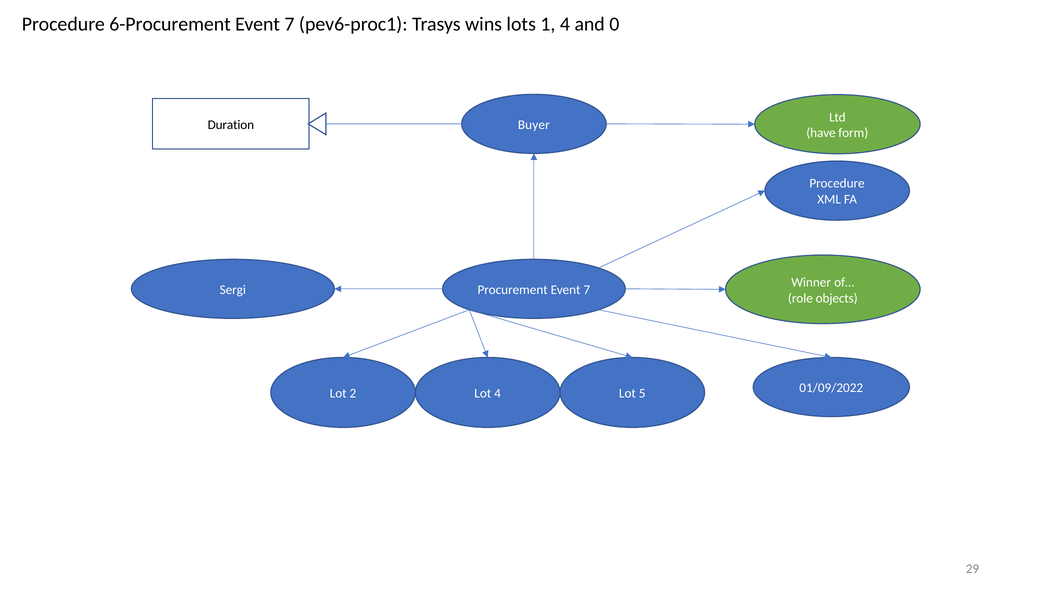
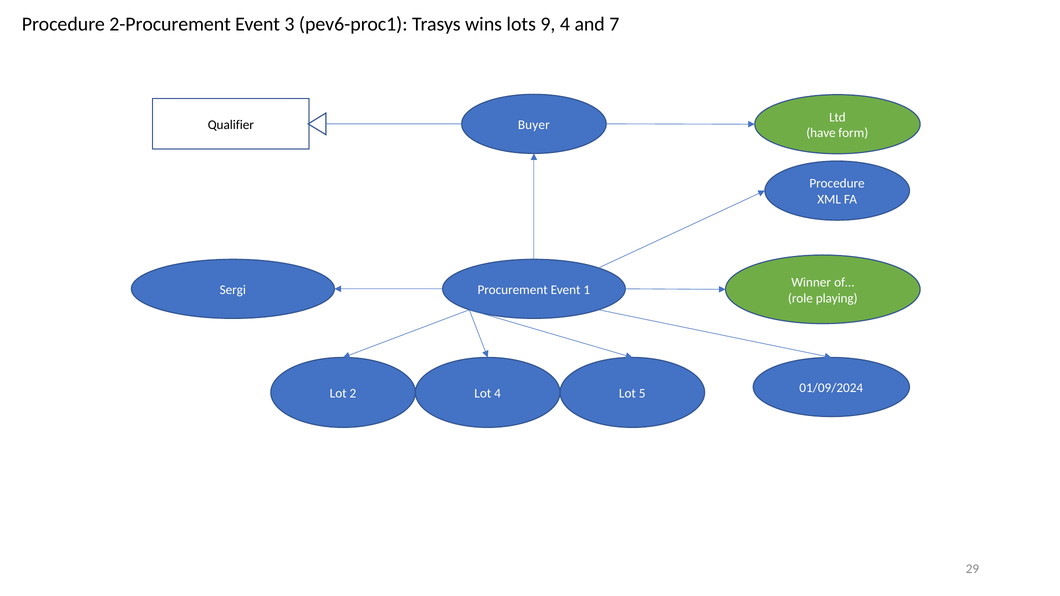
6-Procurement: 6-Procurement -> 2-Procurement
7 at (289, 24): 7 -> 3
1: 1 -> 9
0: 0 -> 7
Duration: Duration -> Qualifier
Procurement Event 7: 7 -> 1
objects: objects -> playing
01/09/2022: 01/09/2022 -> 01/09/2024
